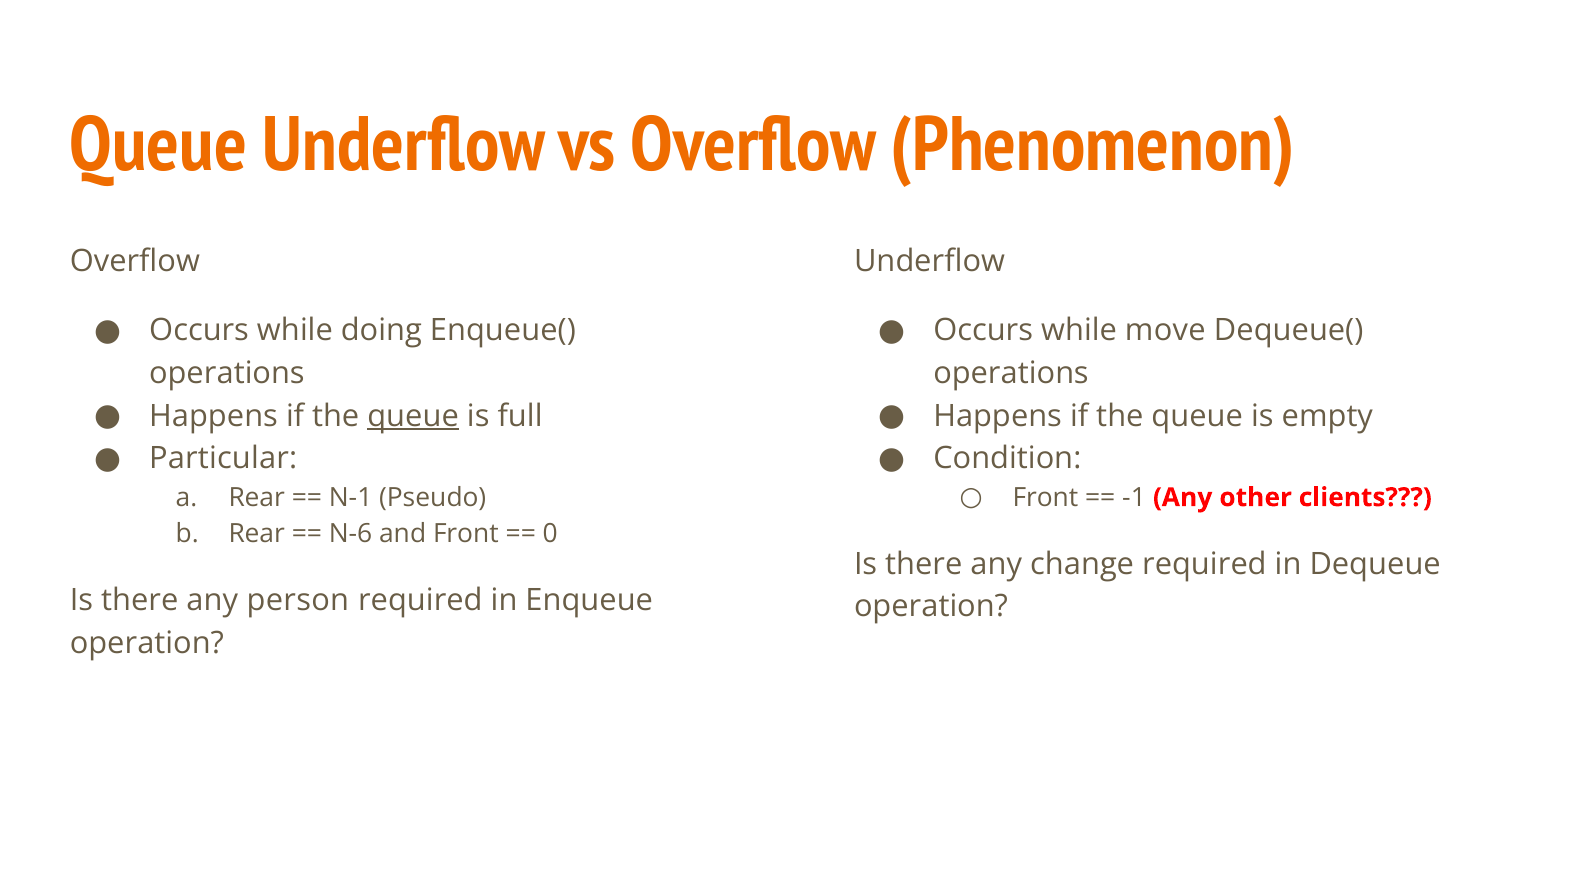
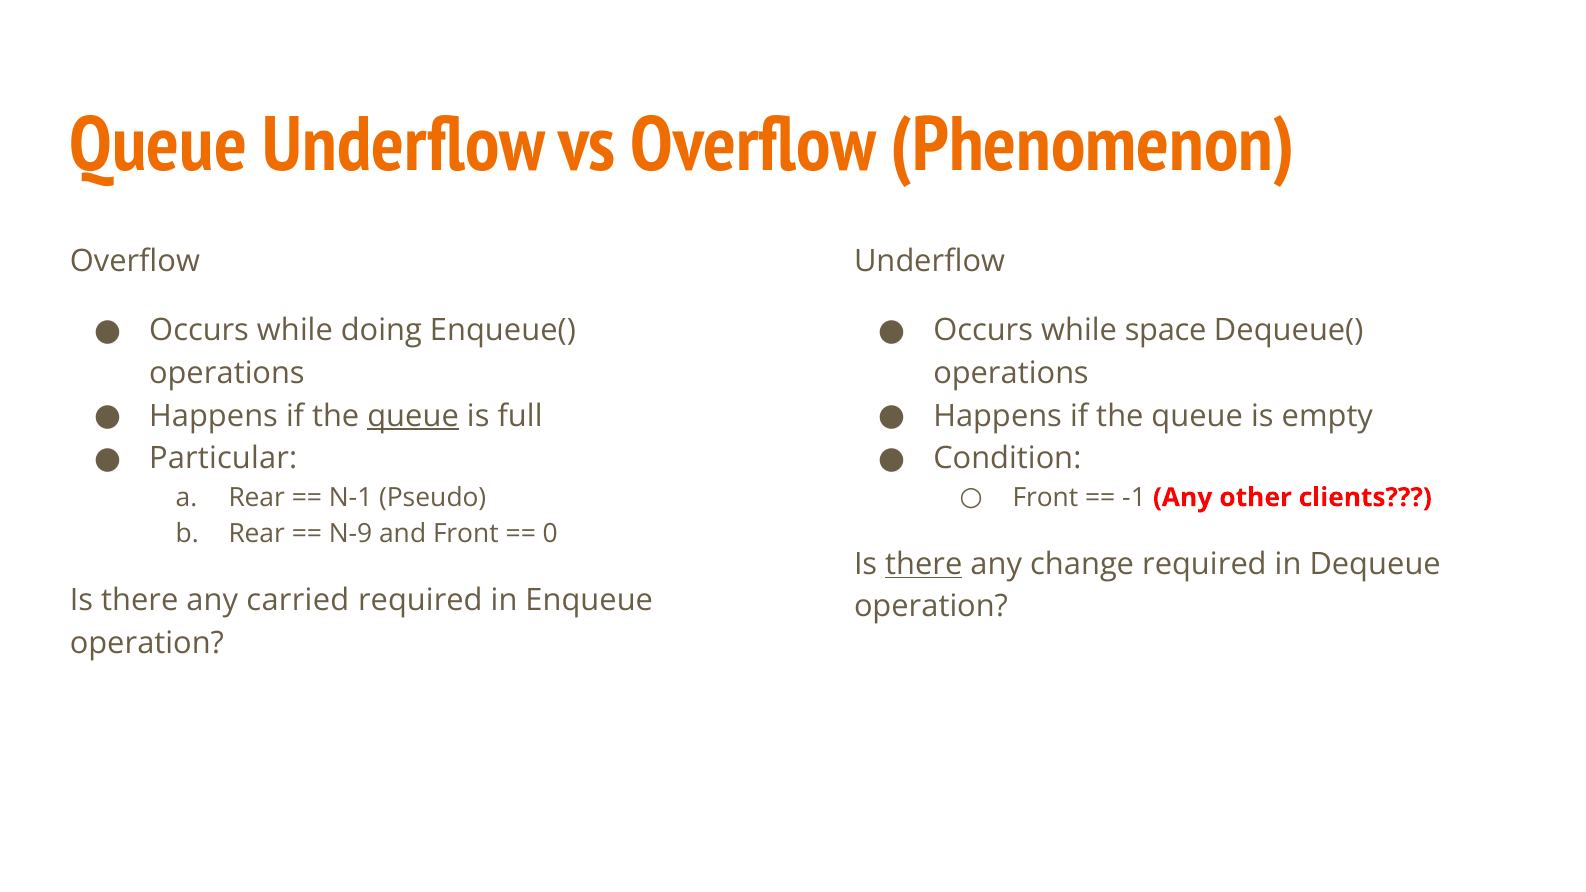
move: move -> space
N-6: N-6 -> N-9
there at (924, 564) underline: none -> present
person: person -> carried
